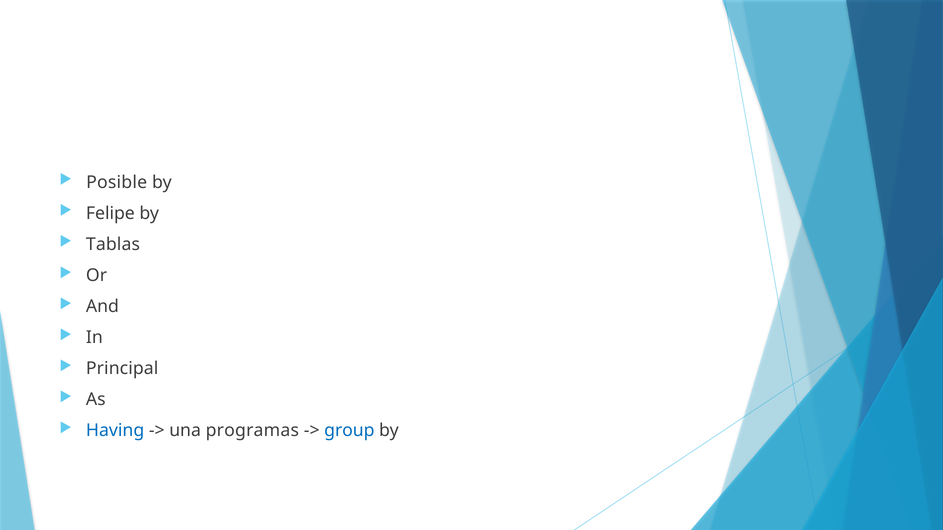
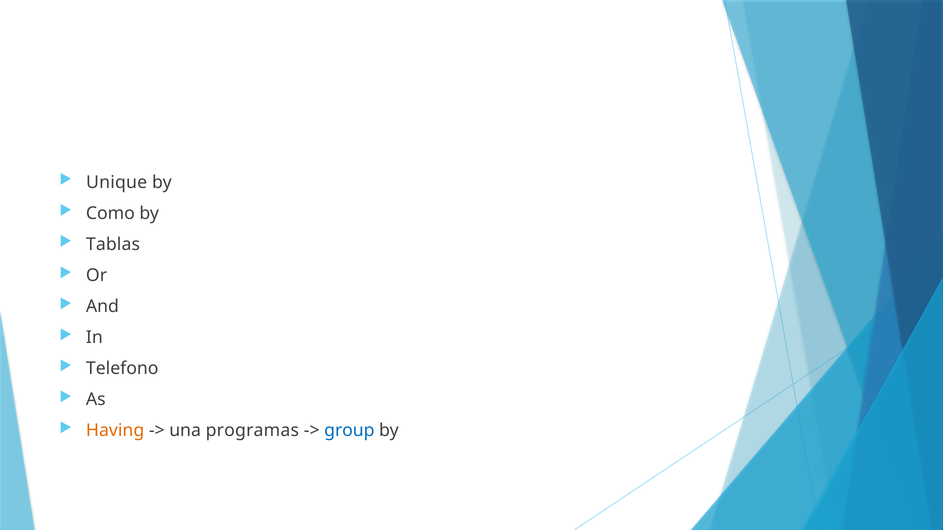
Posible: Posible -> Unique
Felipe: Felipe -> Como
Principal: Principal -> Telefono
Having colour: blue -> orange
